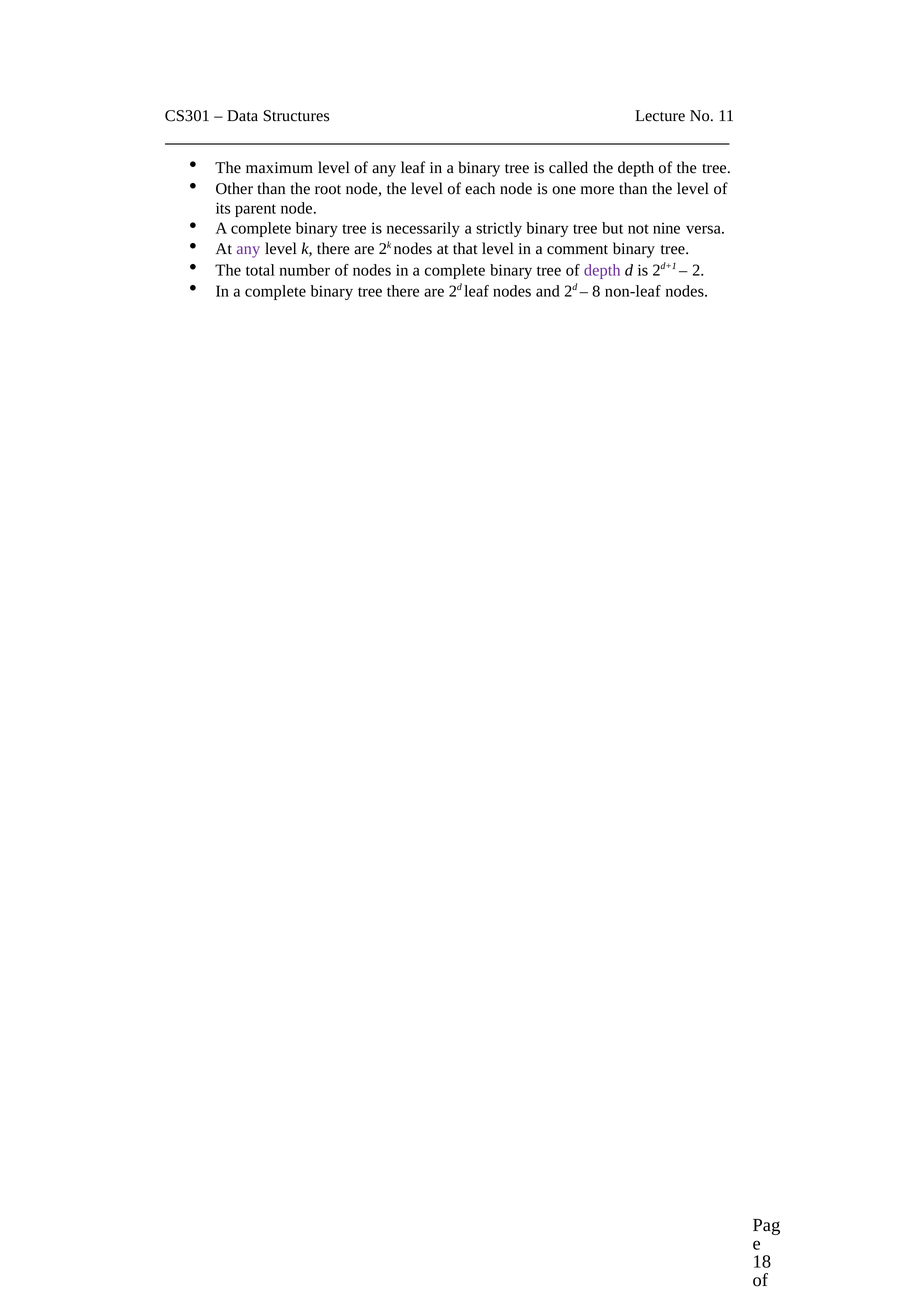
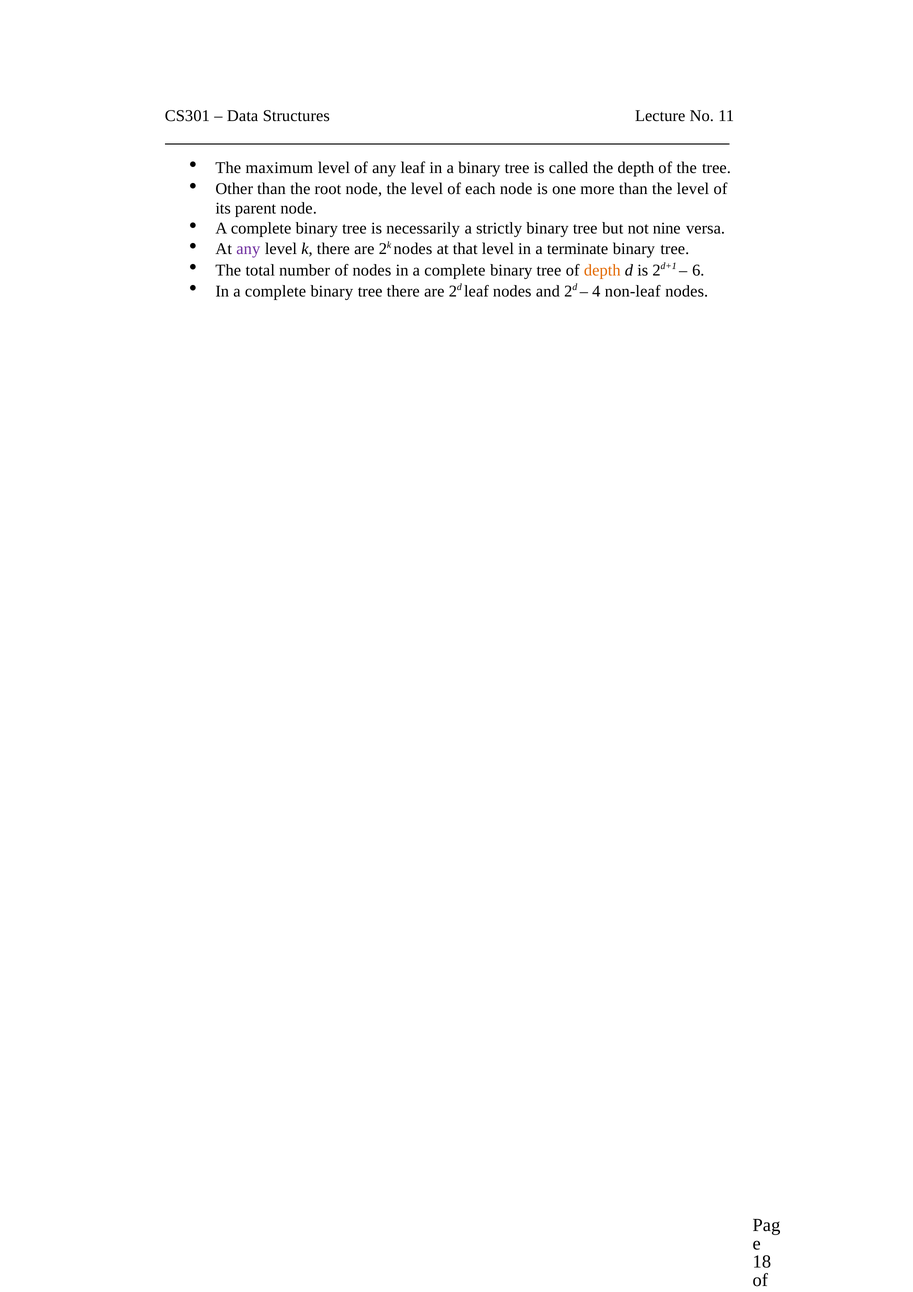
comment: comment -> terminate
depth at (602, 270) colour: purple -> orange
2: 2 -> 6
8: 8 -> 4
